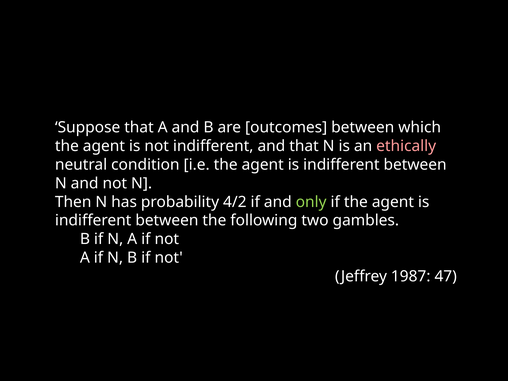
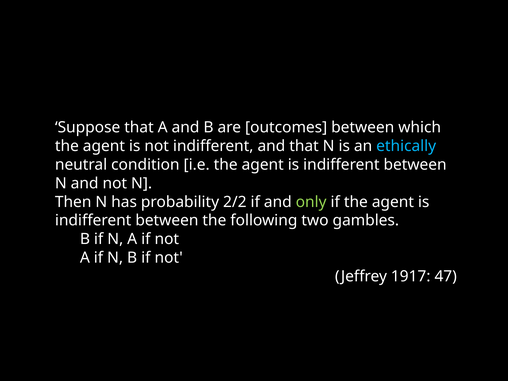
ethically colour: pink -> light blue
4/2: 4/2 -> 2/2
1987: 1987 -> 1917
